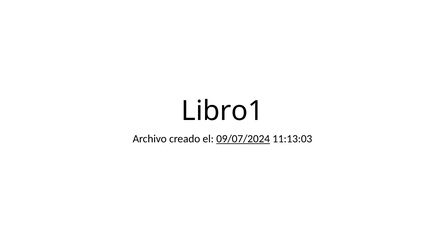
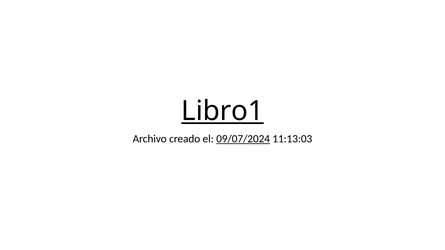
Libro1 underline: none -> present
